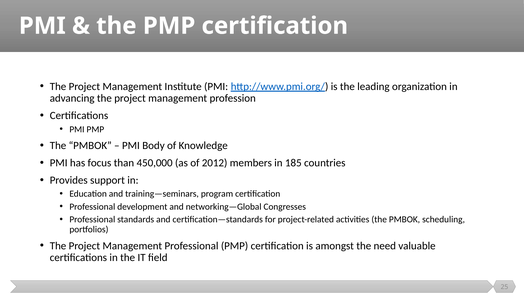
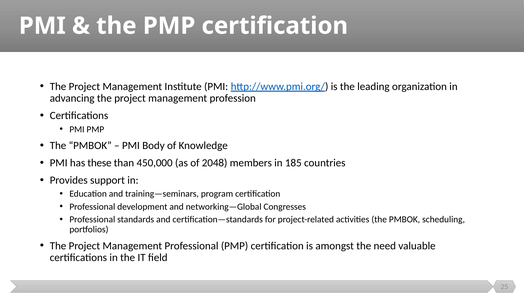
focus: focus -> these
2012: 2012 -> 2048
